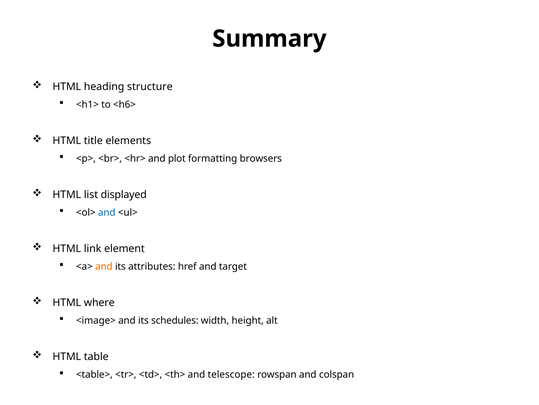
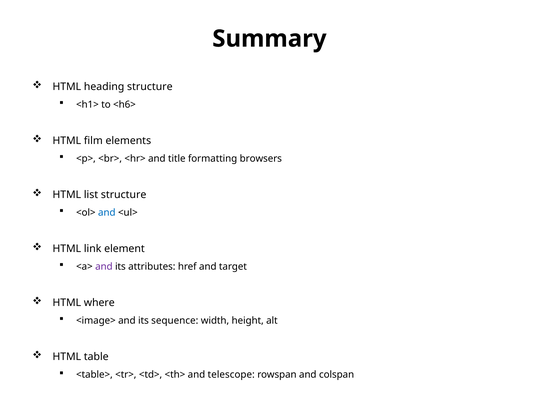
title: title -> film
plot: plot -> title
list displayed: displayed -> structure
and at (104, 266) colour: orange -> purple
schedules: schedules -> sequence
